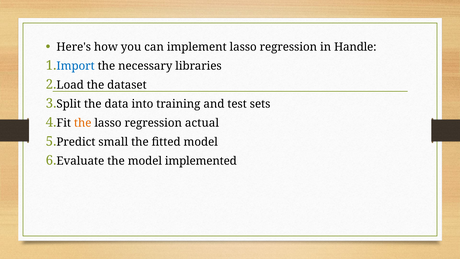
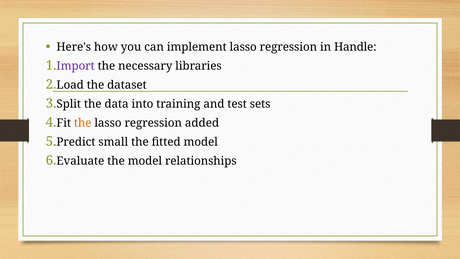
Import colour: blue -> purple
actual: actual -> added
implemented: implemented -> relationships
